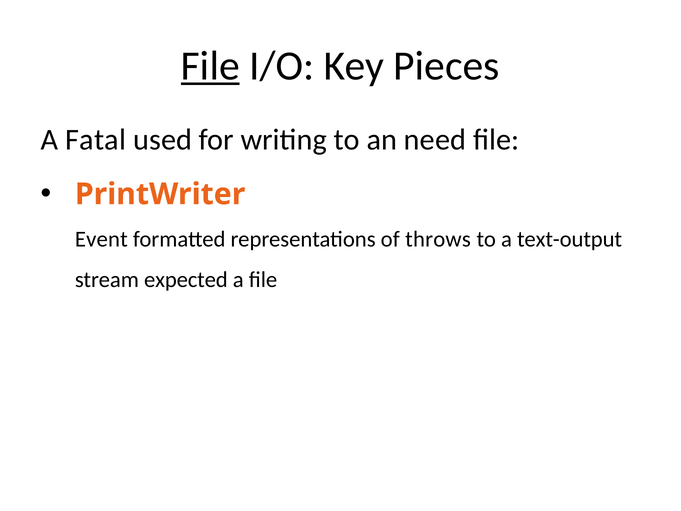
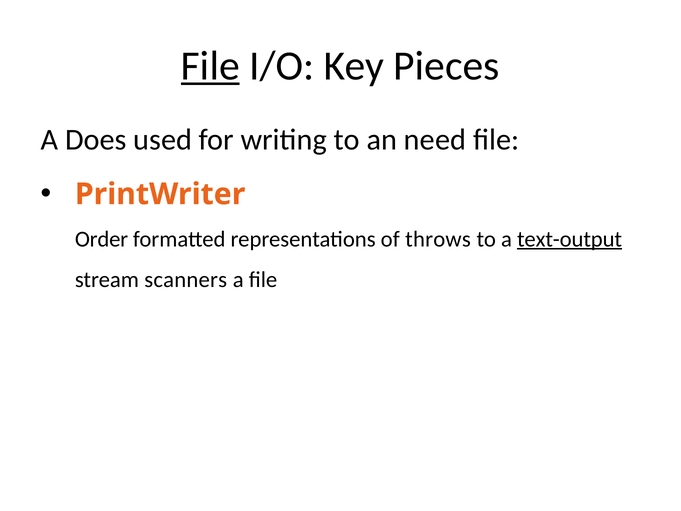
Fatal: Fatal -> Does
Event: Event -> Order
text-output underline: none -> present
expected: expected -> scanners
